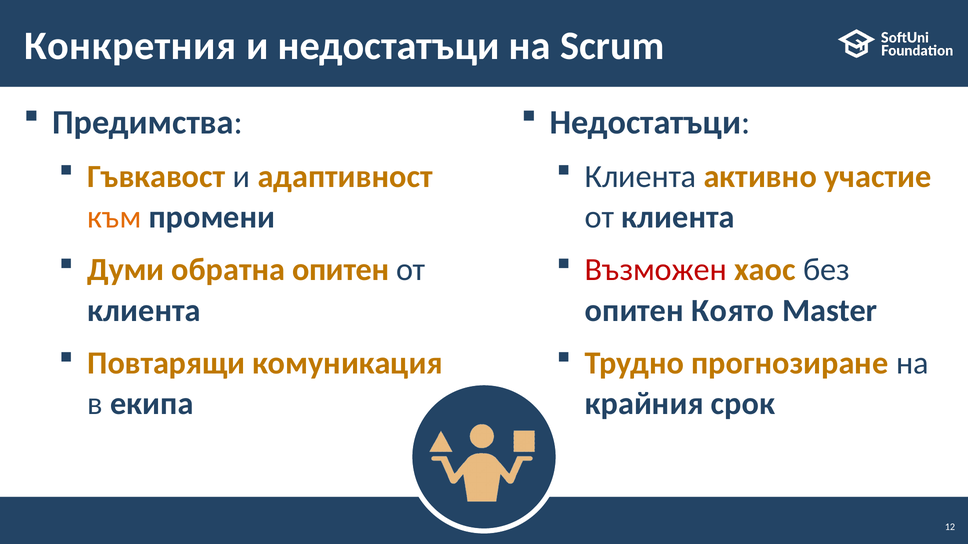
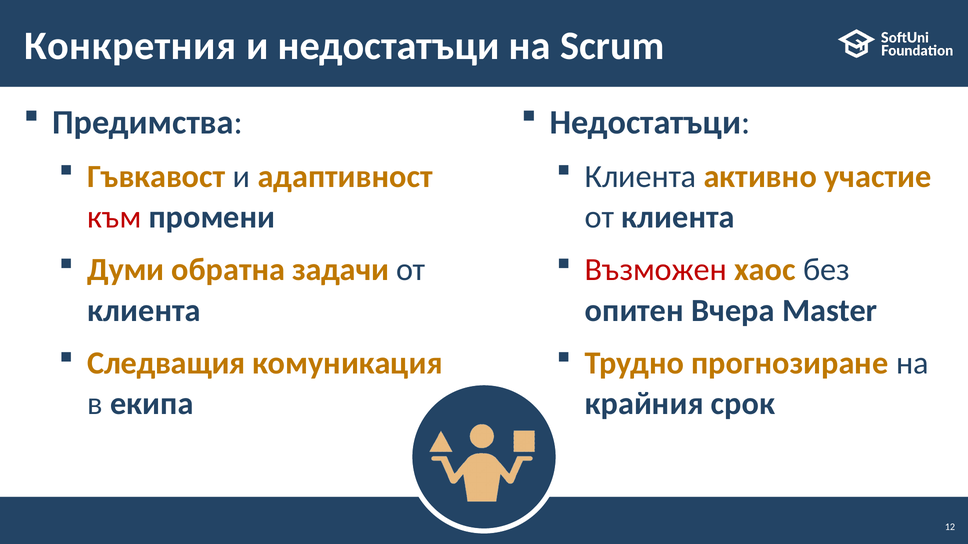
към colour: orange -> red
обратна опитен: опитен -> задачи
Която: Която -> Вчера
Повтарящи: Повтарящи -> Следващия
